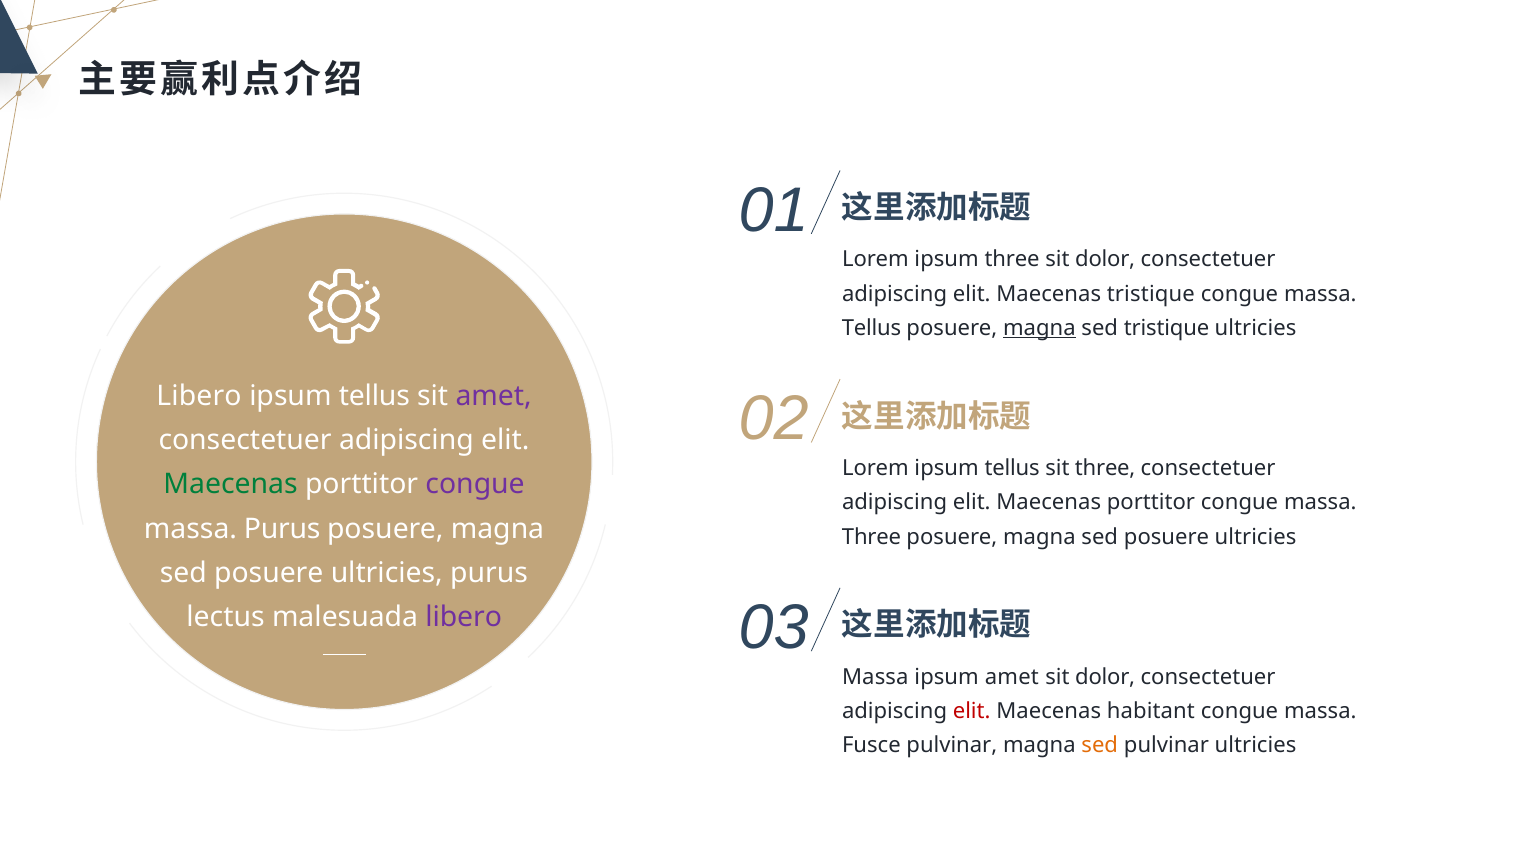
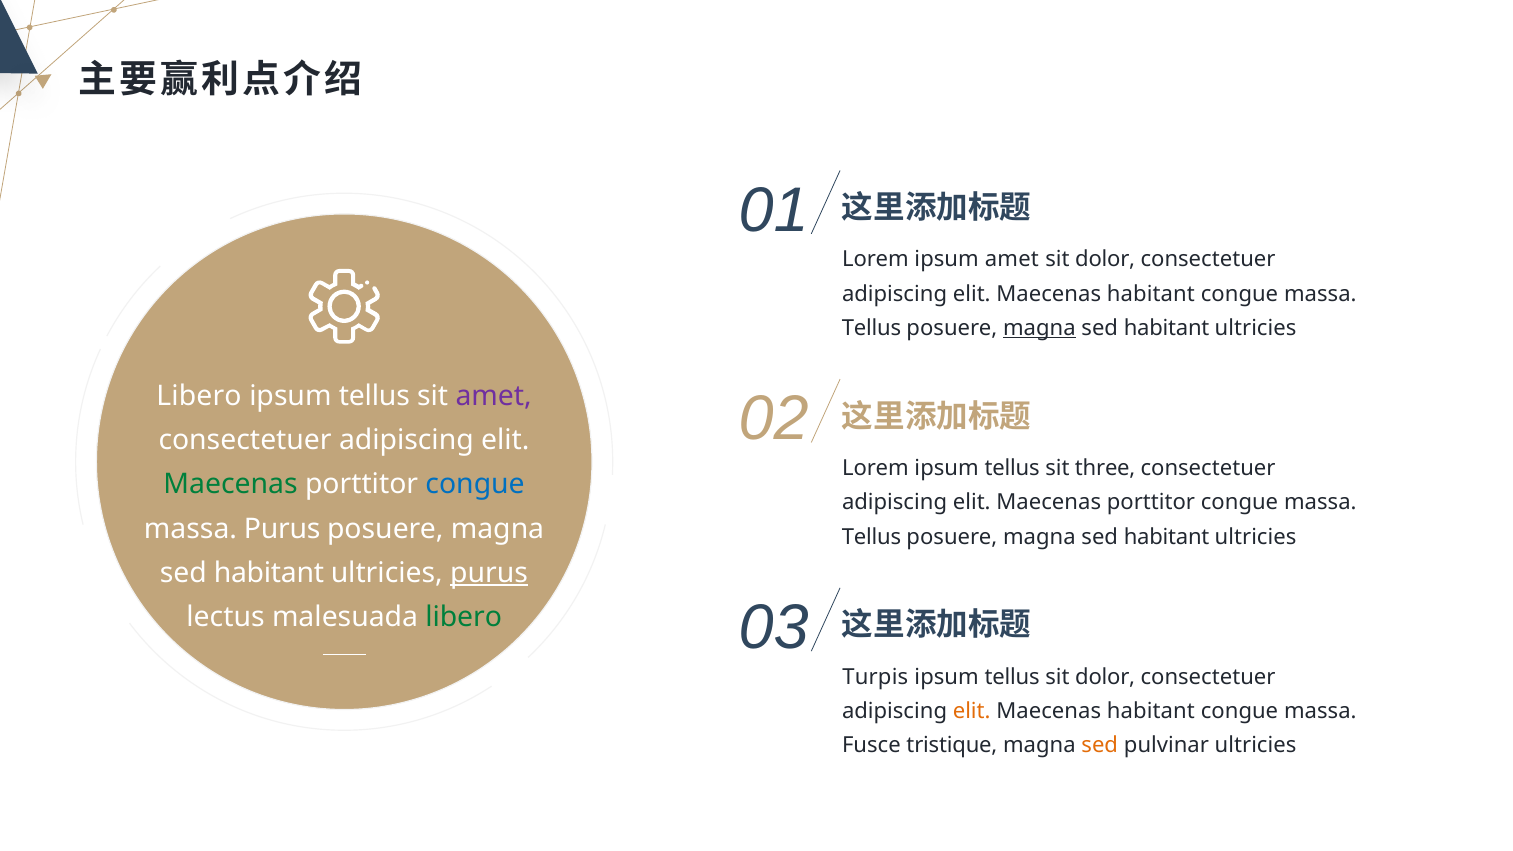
ipsum three: three -> amet
tristique at (1151, 294): tristique -> habitant
tristique at (1167, 328): tristique -> habitant
congue at (475, 485) colour: purple -> blue
Three at (872, 537): Three -> Tellus
posuere at (1167, 537): posuere -> habitant
posuere at (269, 573): posuere -> habitant
purus at (489, 573) underline: none -> present
libero at (464, 617) colour: purple -> green
Massa at (875, 677): Massa -> Turpis
amet at (1012, 677): amet -> tellus
elit at (972, 711) colour: red -> orange
Fusce pulvinar: pulvinar -> tristique
